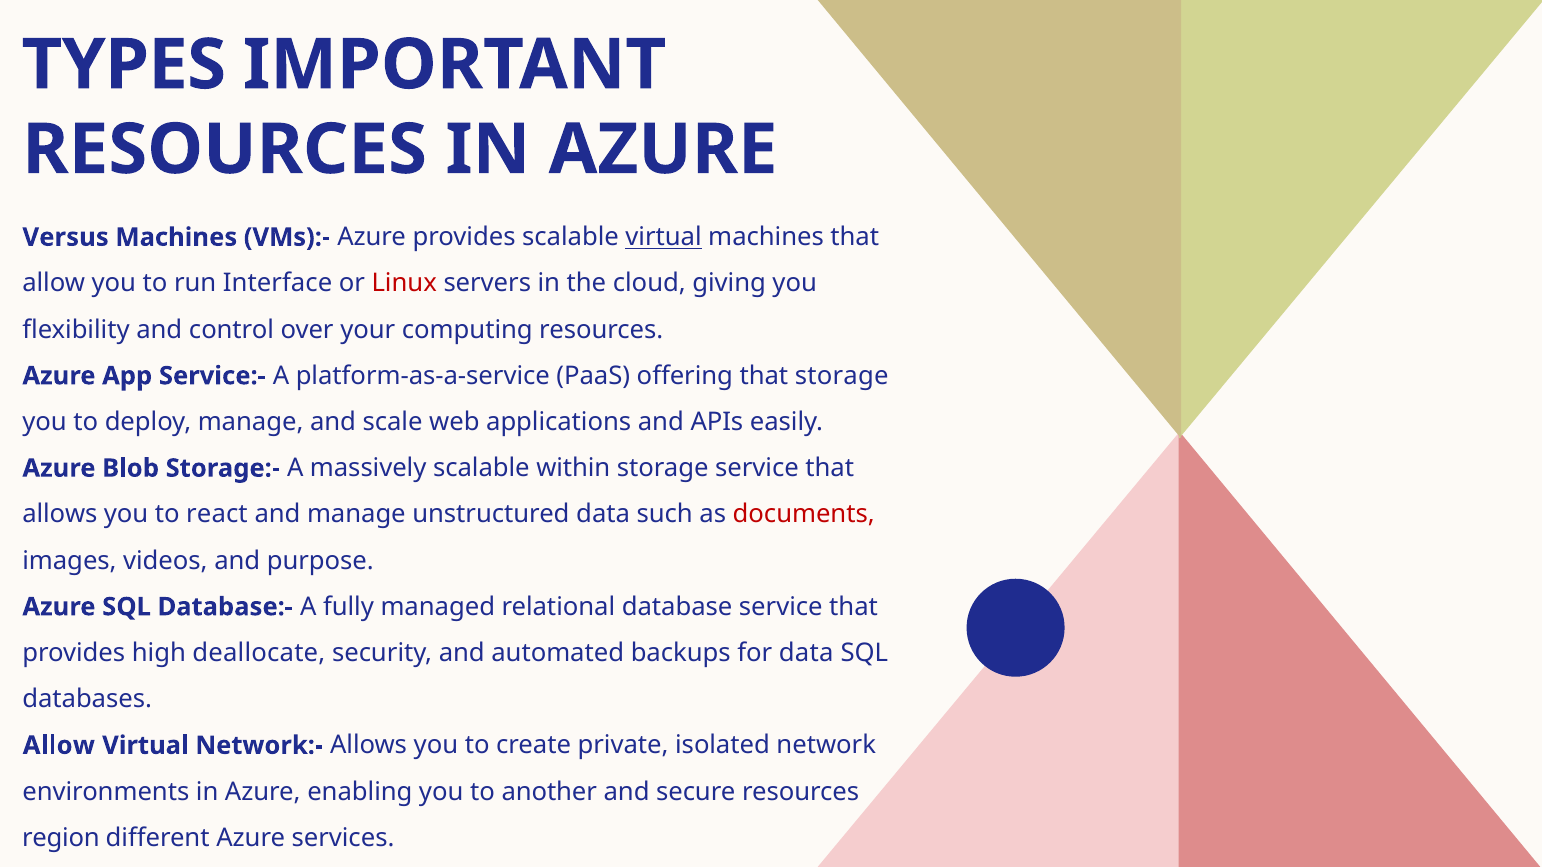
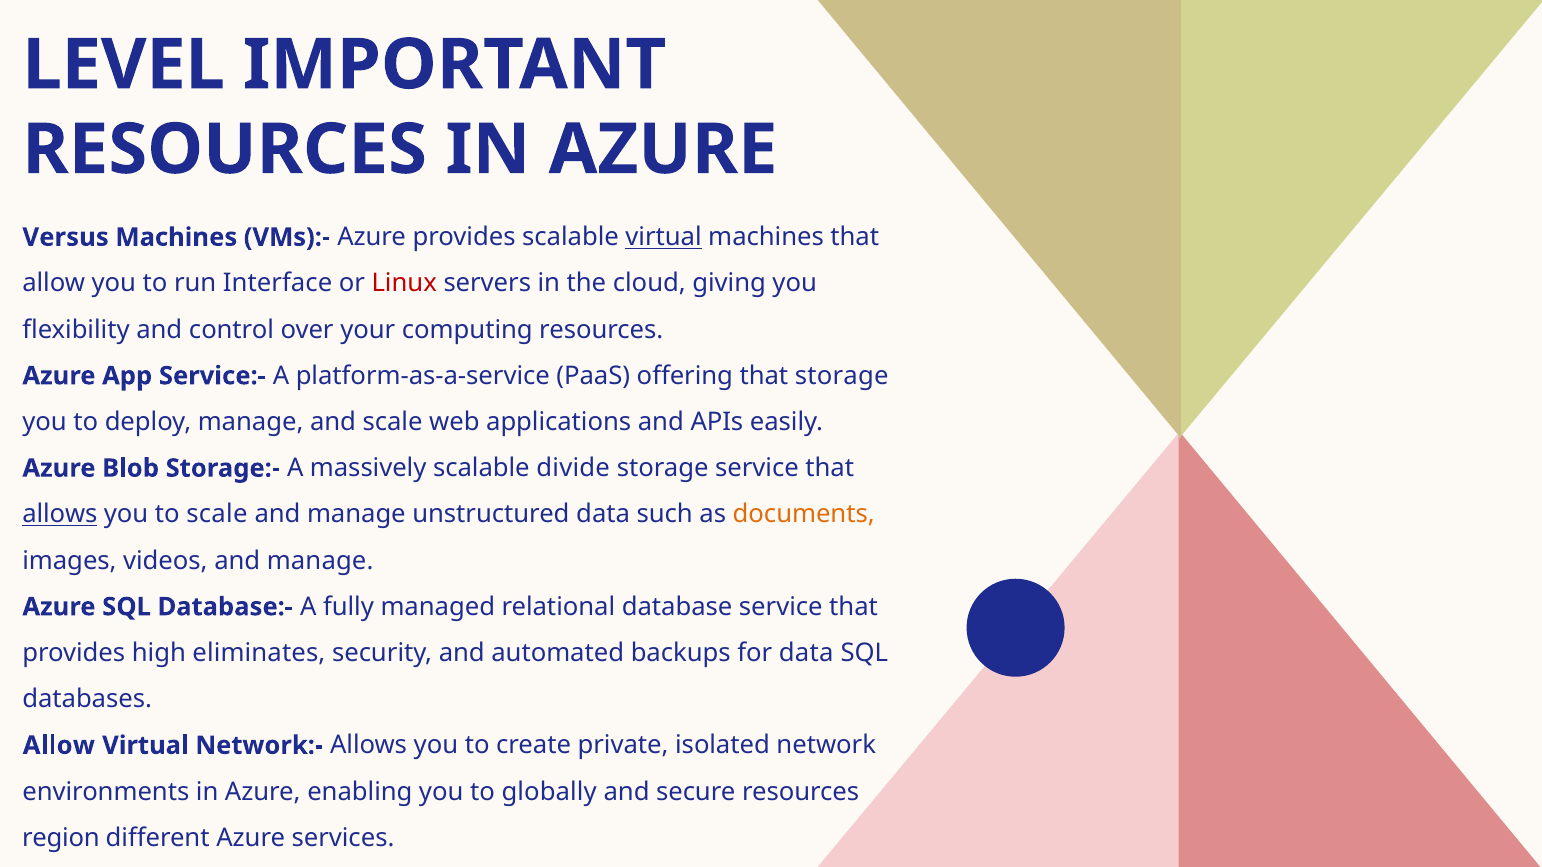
TYPES: TYPES -> LEVEL
within: within -> divide
allows at (60, 515) underline: none -> present
to react: react -> scale
documents colour: red -> orange
videos and purpose: purpose -> manage
deallocate: deallocate -> eliminates
another: another -> globally
